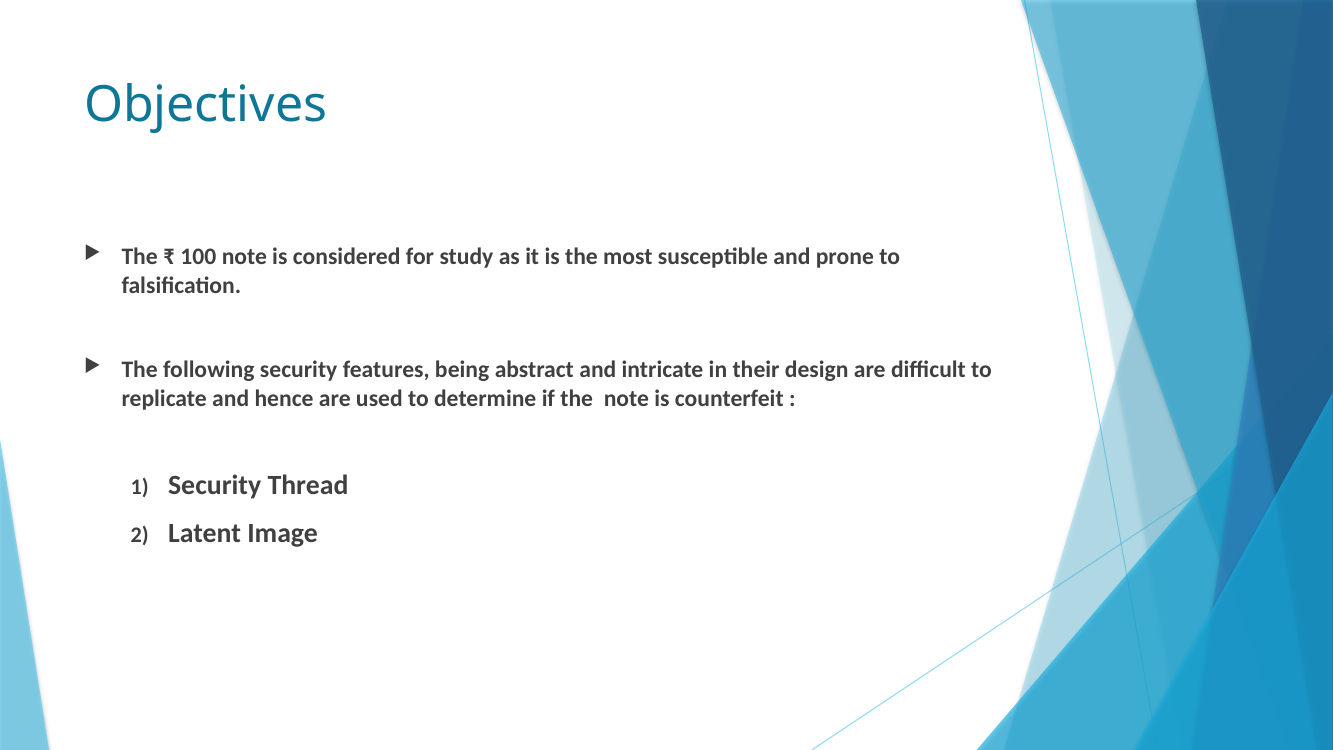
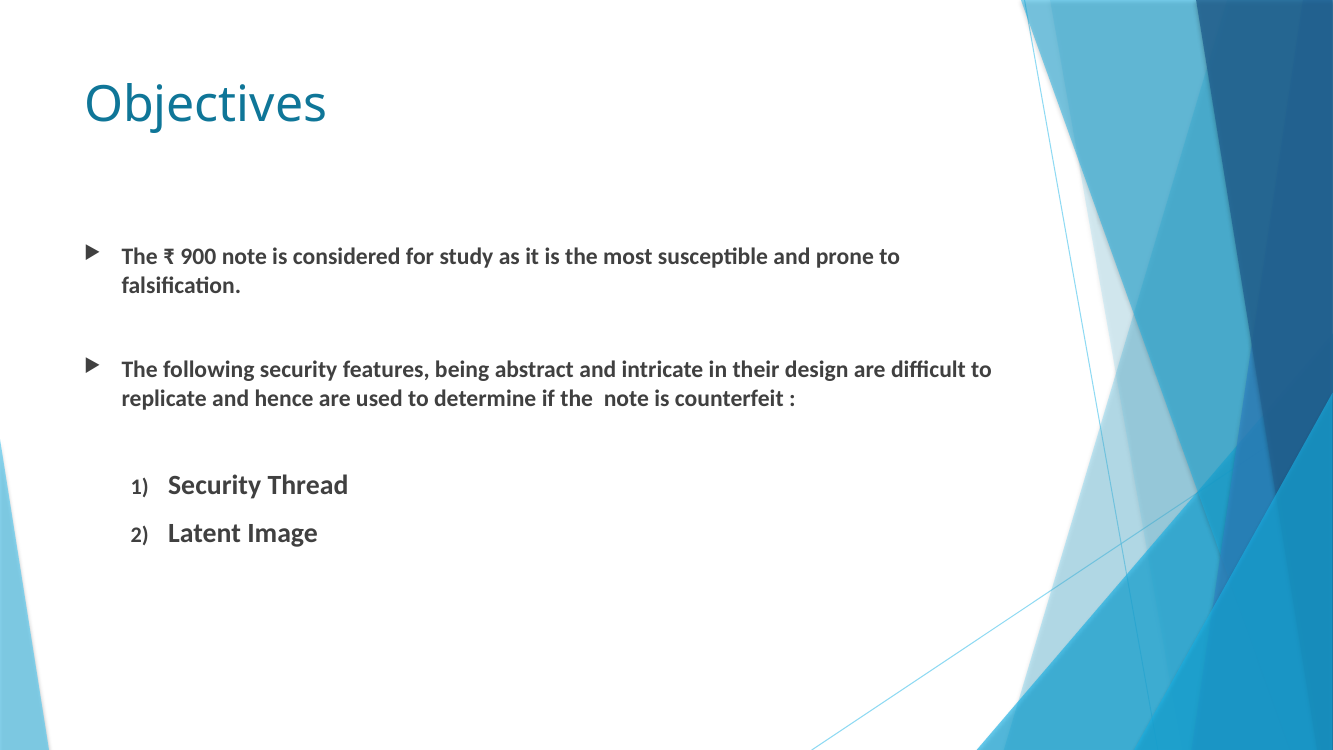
100: 100 -> 900
